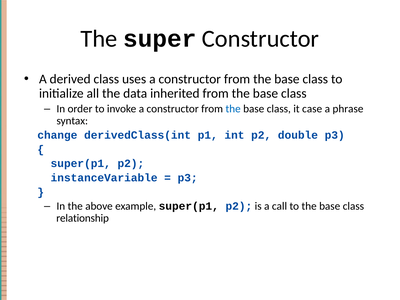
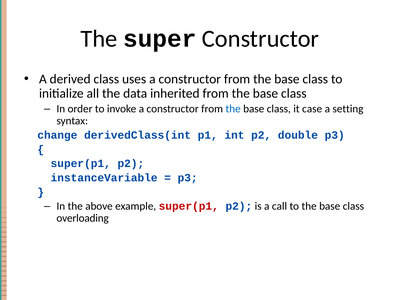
phrase: phrase -> setting
super(p1 at (189, 206) colour: black -> red
relationship: relationship -> overloading
